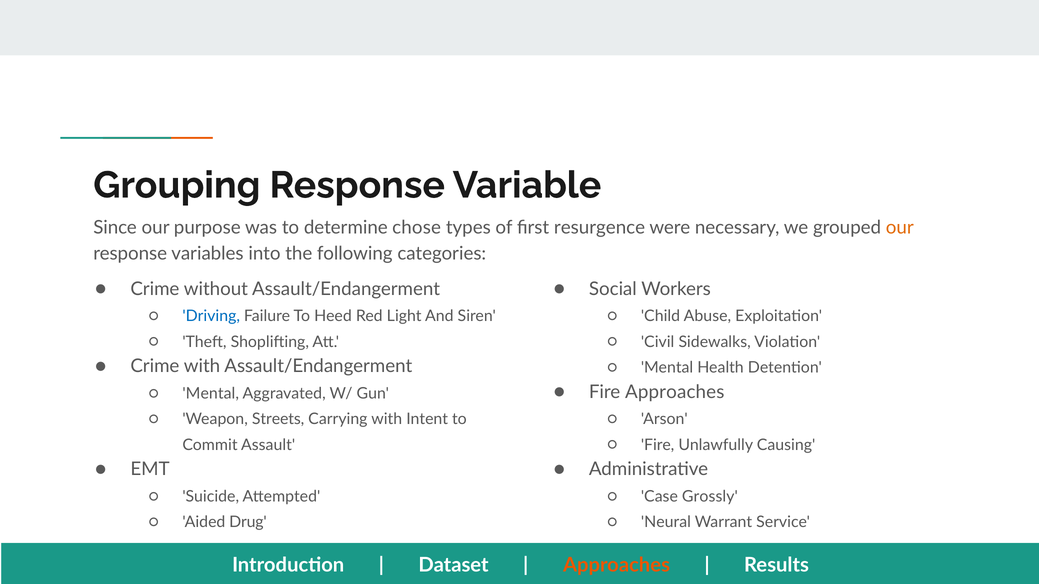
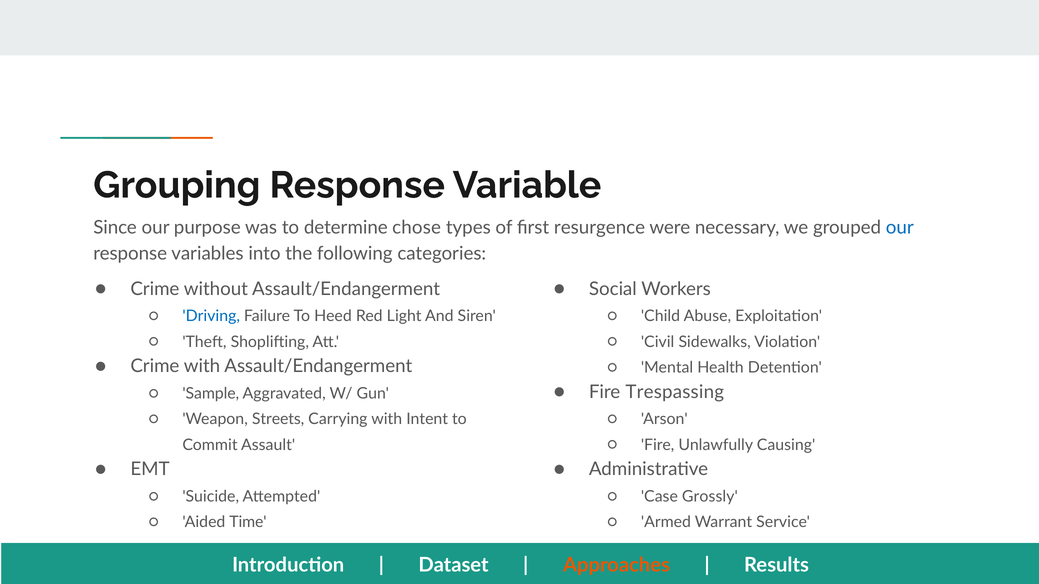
our at (900, 228) colour: orange -> blue
Fire Approaches: Approaches -> Trespassing
Mental at (211, 394): Mental -> Sample
Drug: Drug -> Time
Neural: Neural -> Armed
